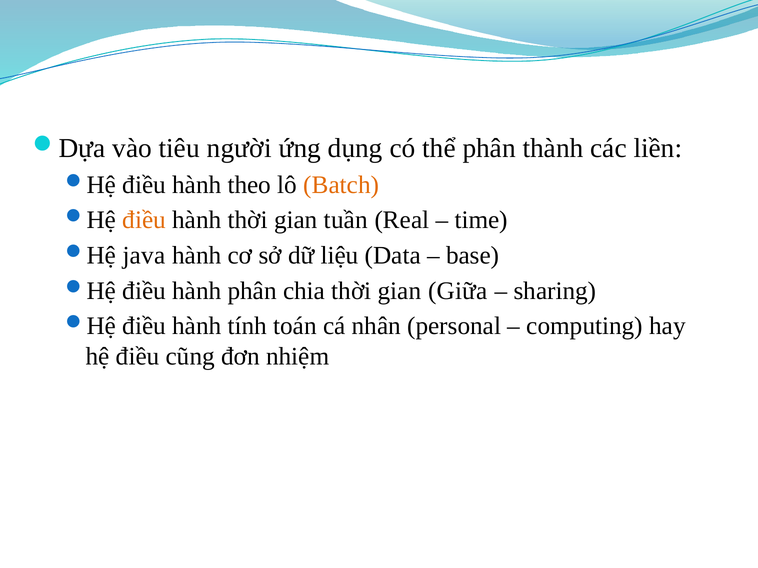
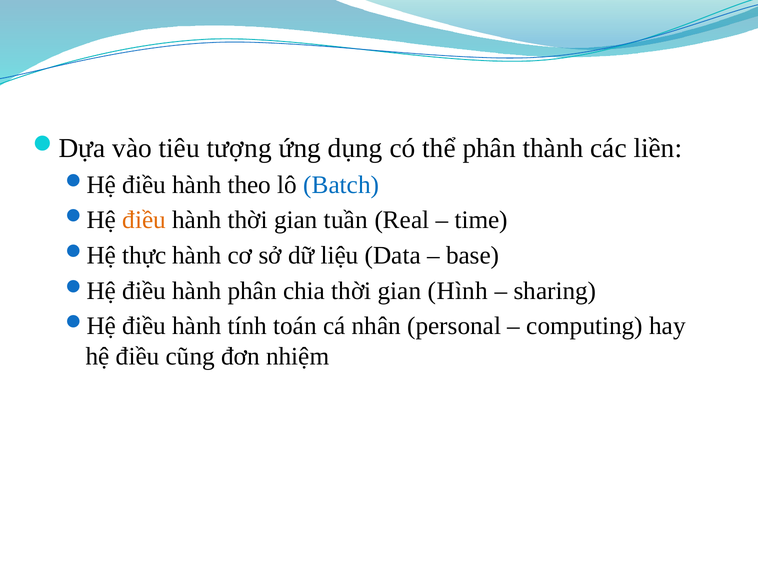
người: người -> tượng
Batch colour: orange -> blue
java: java -> thực
Giữa: Giữa -> Hình
